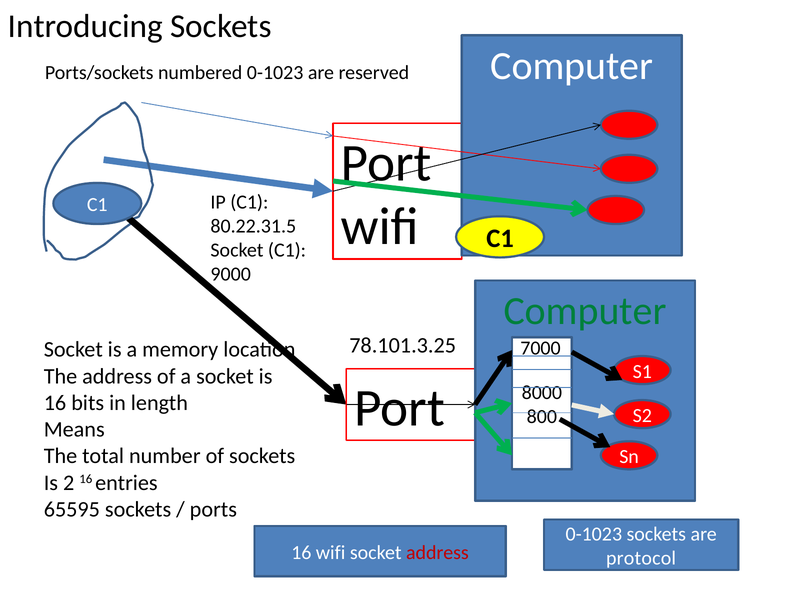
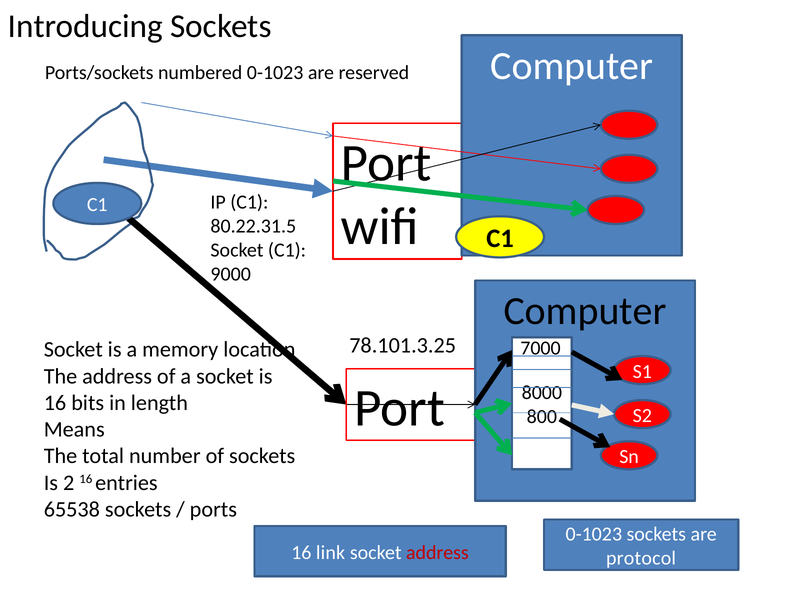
Computer at (585, 311) colour: green -> black
65595: 65595 -> 65538
16 wifi: wifi -> link
